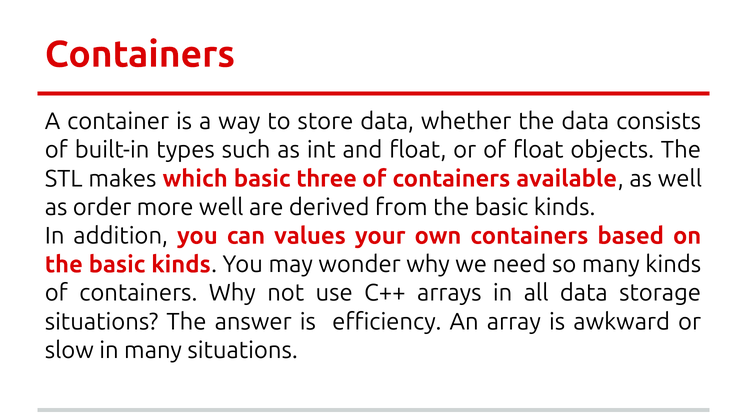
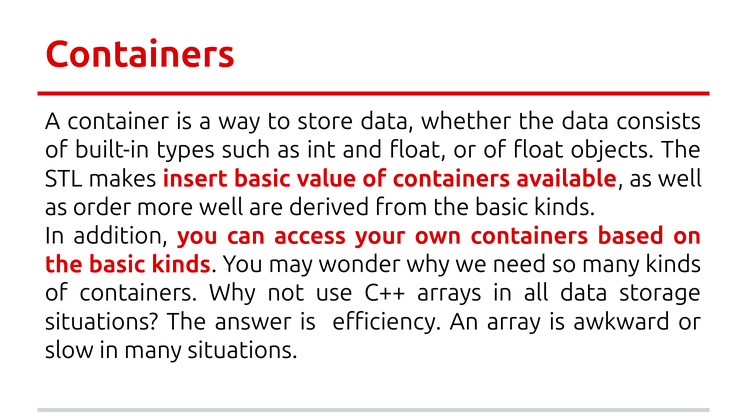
which: which -> insert
three: three -> value
values: values -> access
